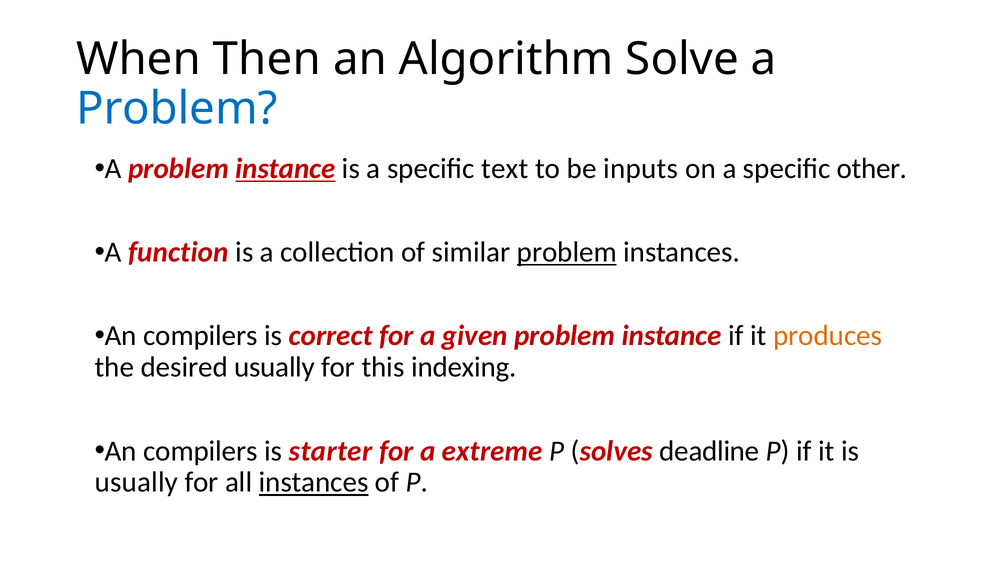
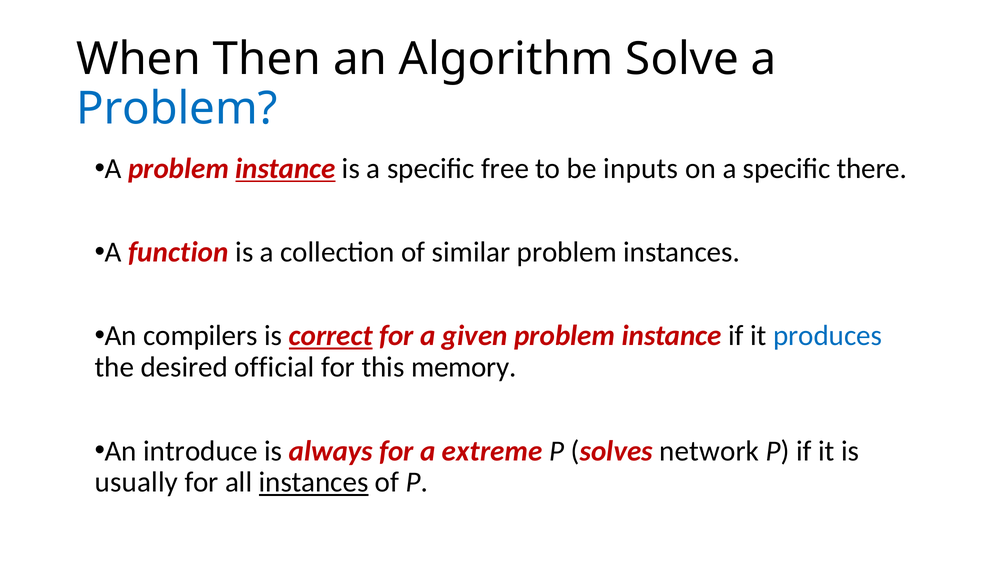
text: text -> free
other: other -> there
problem at (567, 252) underline: present -> none
correct underline: none -> present
produces colour: orange -> blue
desired usually: usually -> official
indexing: indexing -> memory
compilers at (200, 451): compilers -> introduce
starter: starter -> always
deadline: deadline -> network
